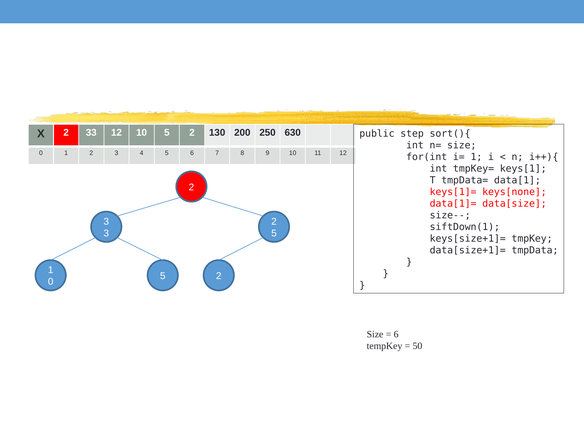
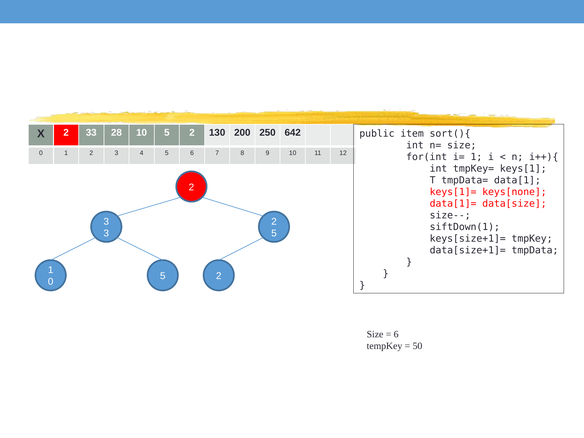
33 12: 12 -> 28
630: 630 -> 642
step: step -> item
